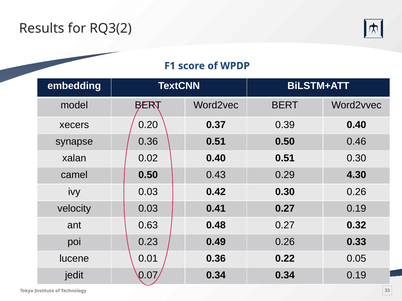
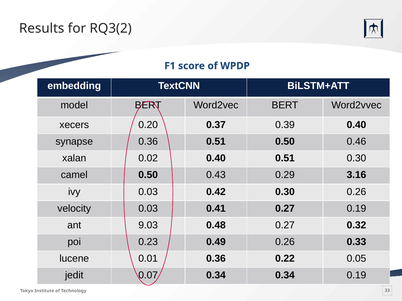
4.30: 4.30 -> 3.16
0.63: 0.63 -> 9.03
